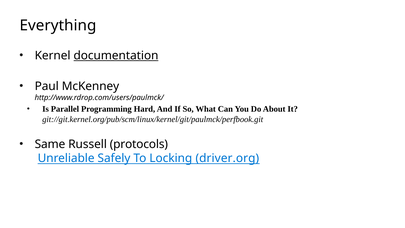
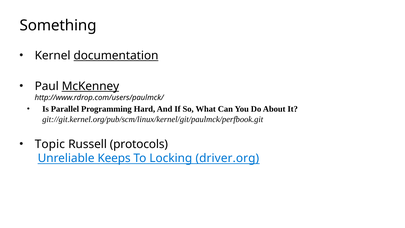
Everything: Everything -> Something
McKenney underline: none -> present
Same: Same -> Topic
Safely: Safely -> Keeps
